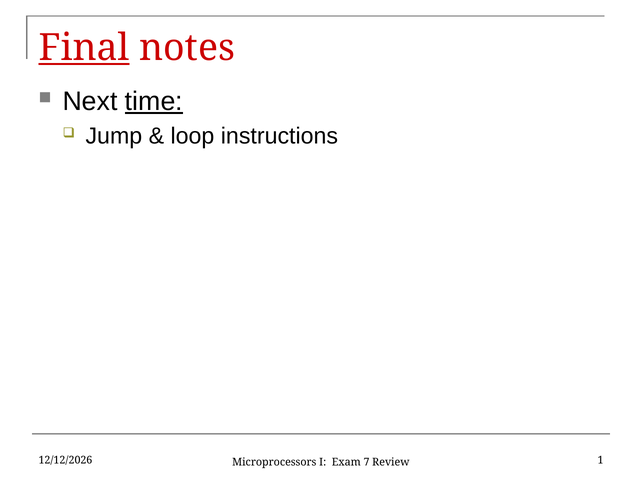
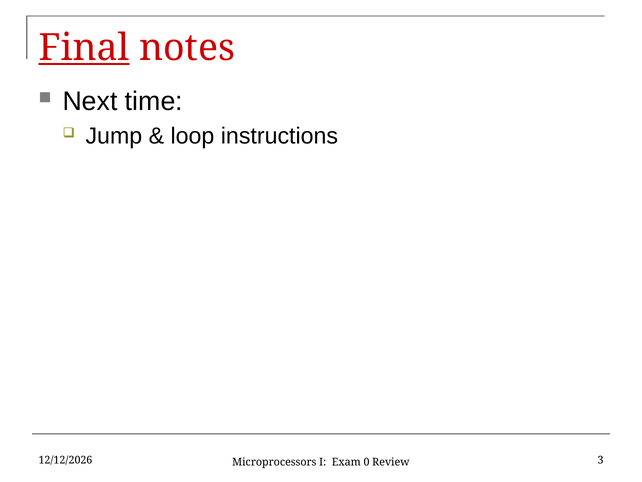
time underline: present -> none
7: 7 -> 0
1: 1 -> 3
